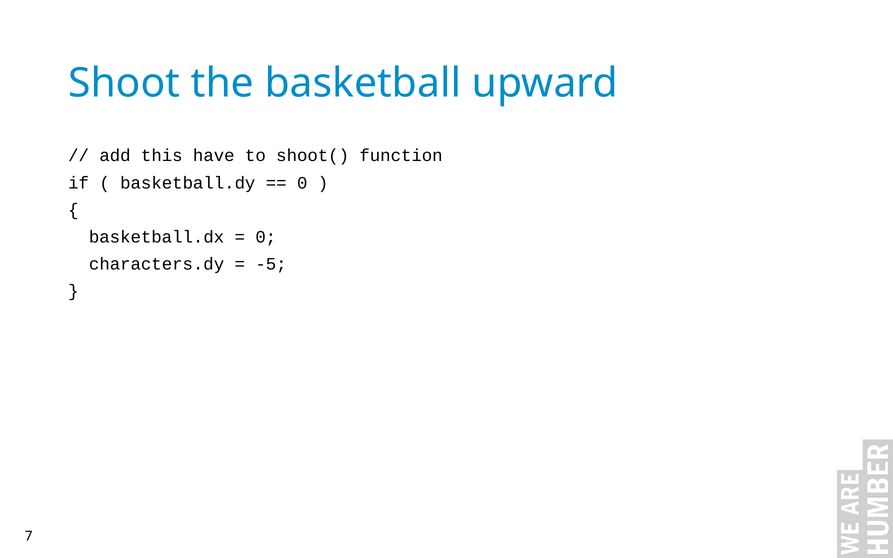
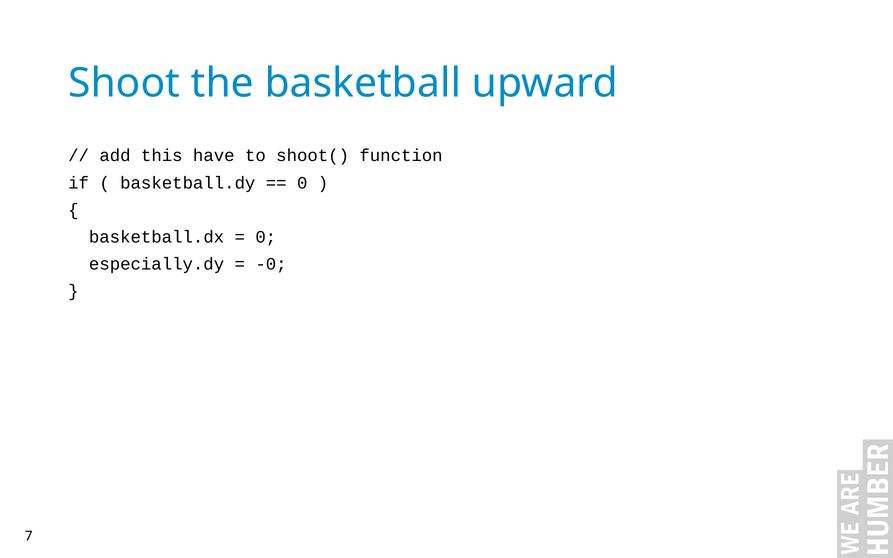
characters.dy: characters.dy -> especially.dy
-5: -5 -> -0
